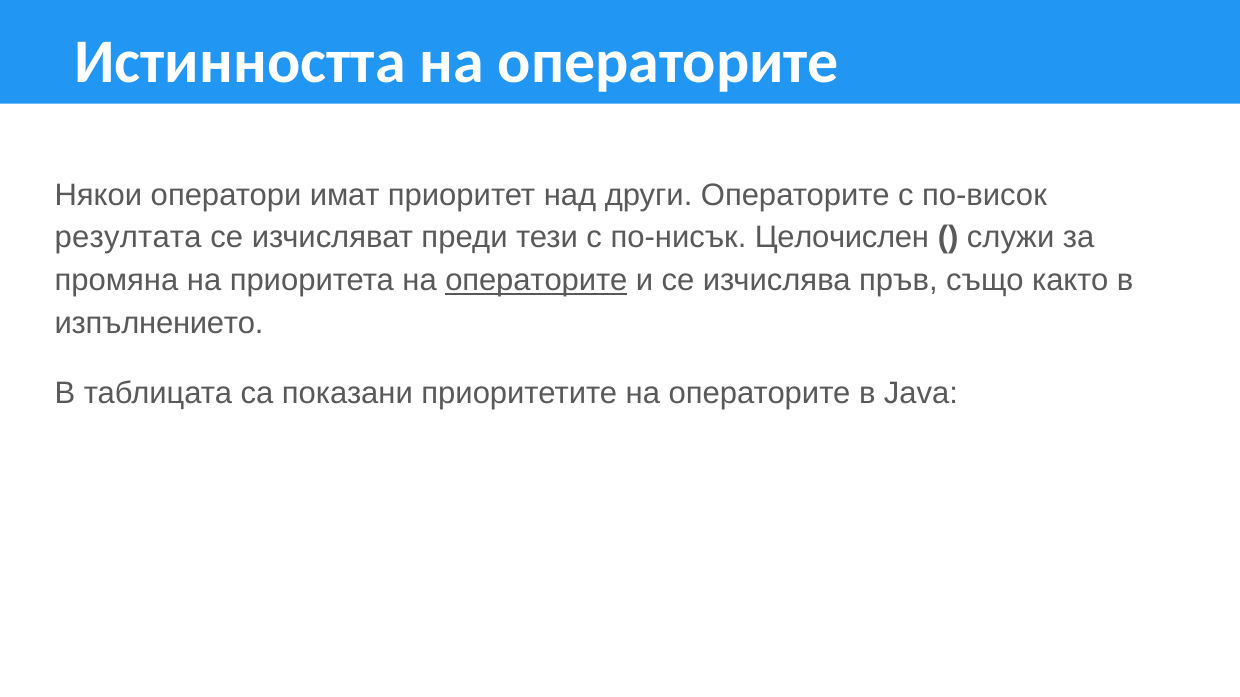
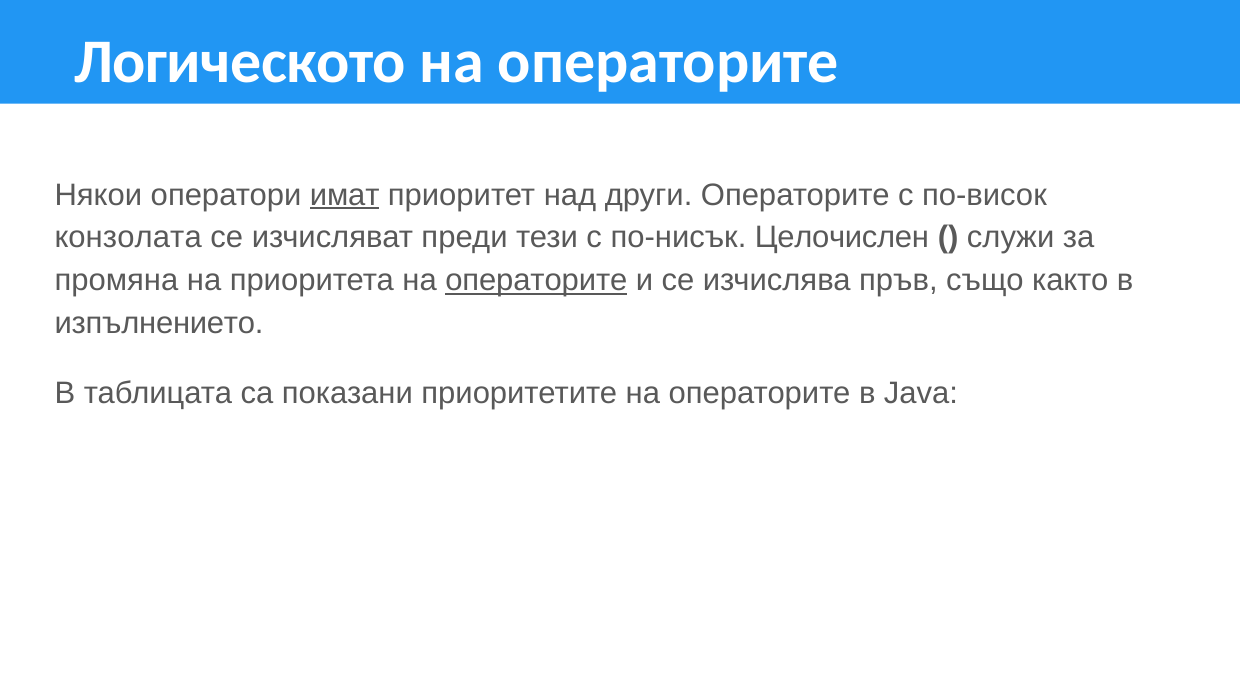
Истинността: Истинността -> Логическото
имат underline: none -> present
резултата: резултата -> конзолата
